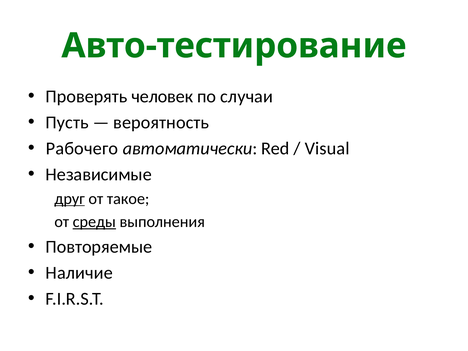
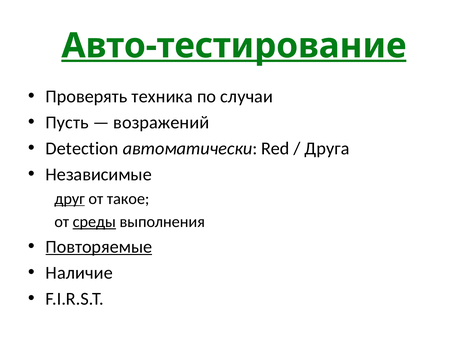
Авто-тестирование underline: none -> present
человек: человек -> техника
вероятность: вероятность -> возражений
Рабочего: Рабочего -> Detection
Visual: Visual -> Друга
Повторяемые underline: none -> present
